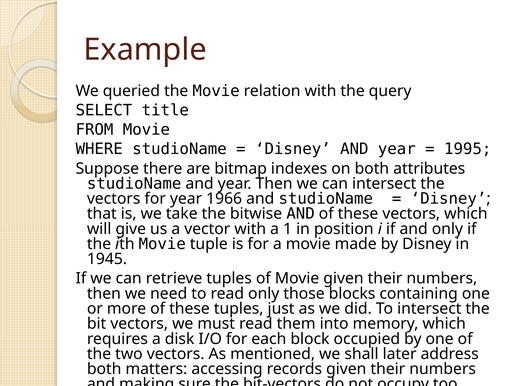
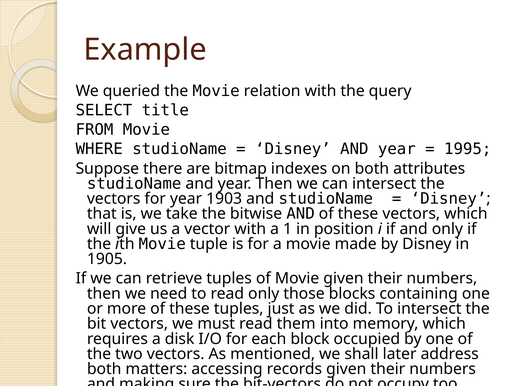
1966: 1966 -> 1903
1945: 1945 -> 1905
